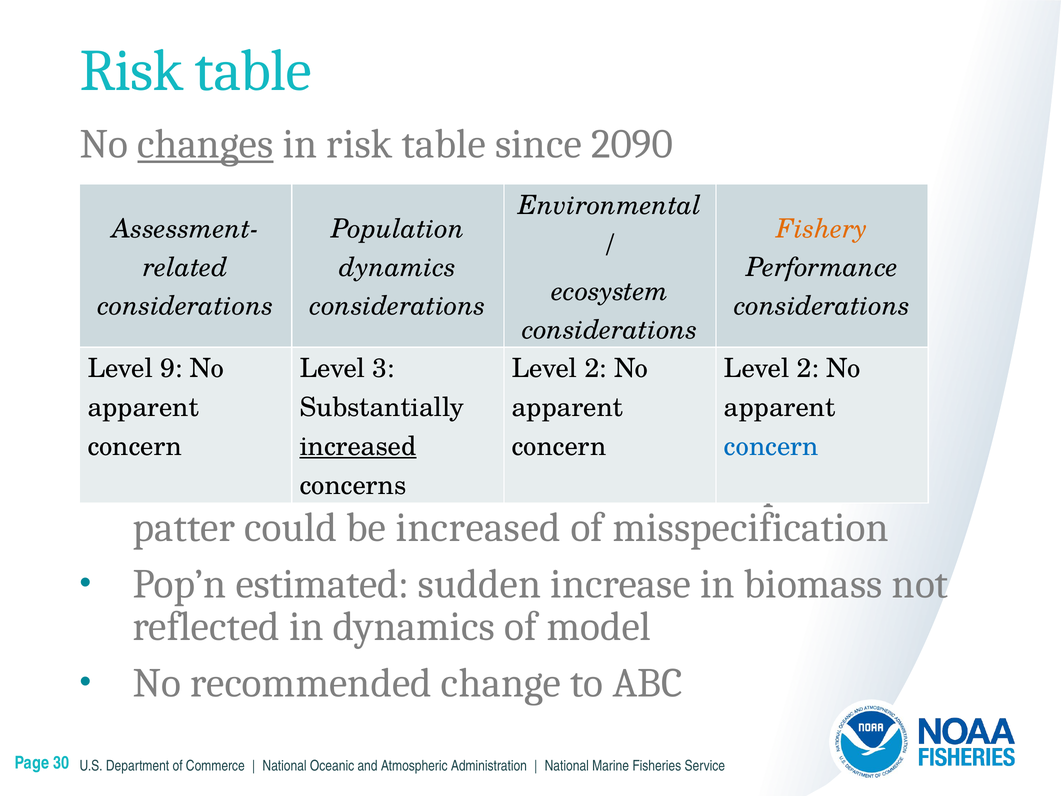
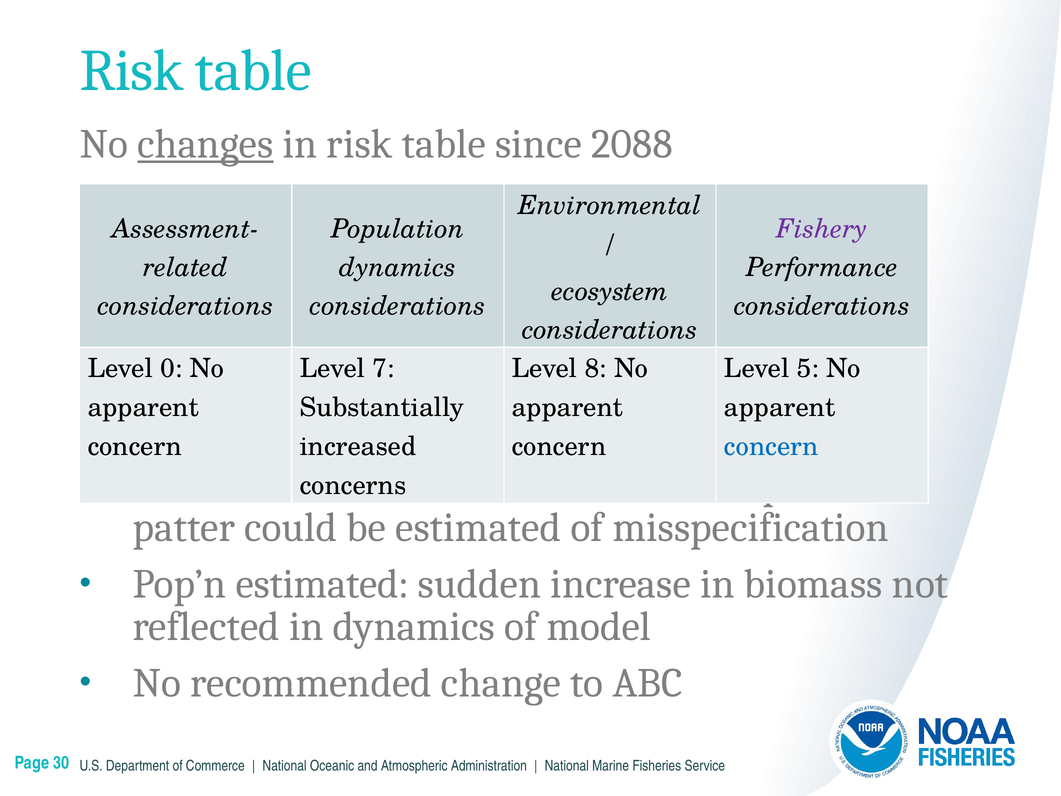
2090: 2090 -> 2088
Fishery colour: orange -> purple
9: 9 -> 0
3: 3 -> 7
2 at (596, 368): 2 -> 8
2 at (808, 368): 2 -> 5
increased at (358, 446) underline: present -> none
be increased: increased -> estimated
